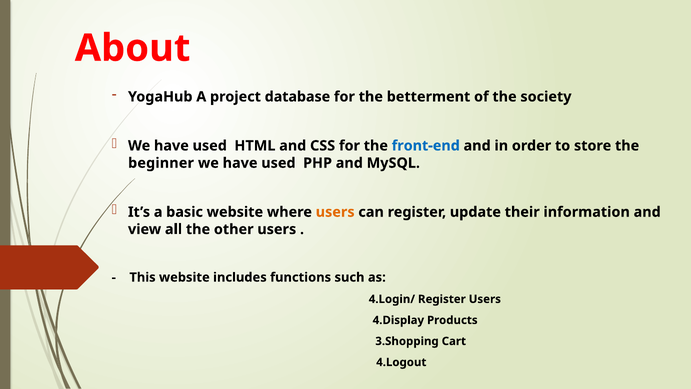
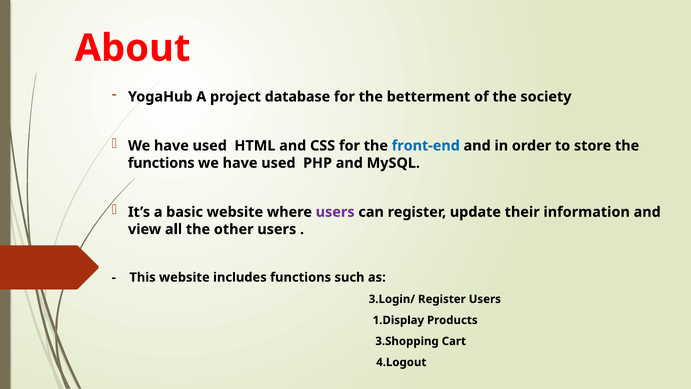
beginner at (161, 163): beginner -> functions
users at (335, 212) colour: orange -> purple
4.Login/: 4.Login/ -> 3.Login/
4.Display: 4.Display -> 1.Display
